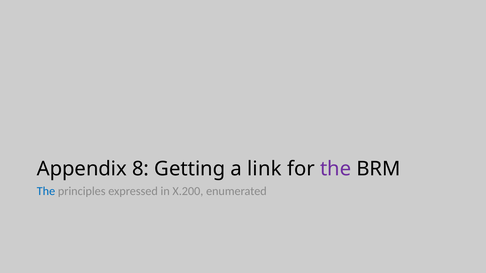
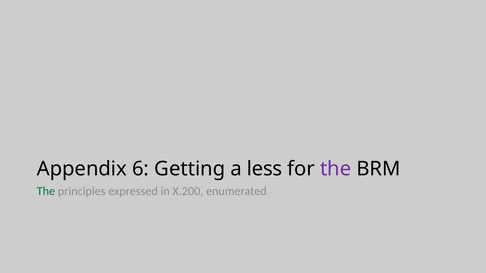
8: 8 -> 6
link: link -> less
The at (46, 191) colour: blue -> green
